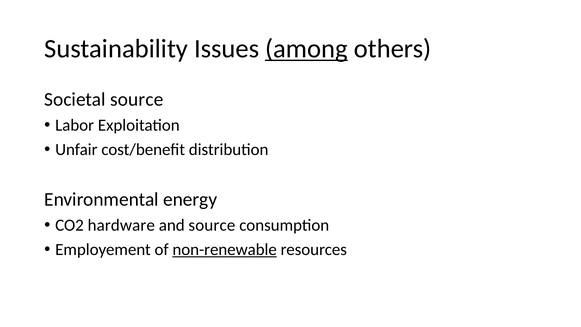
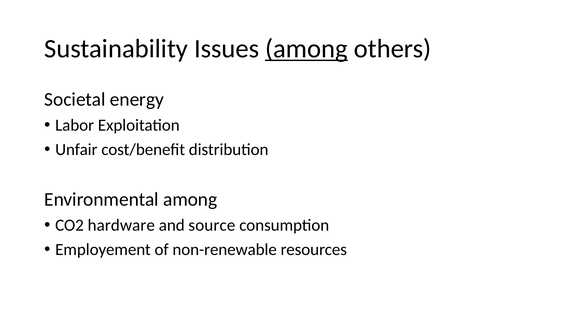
Societal source: source -> energy
Environmental energy: energy -> among
non-renewable underline: present -> none
